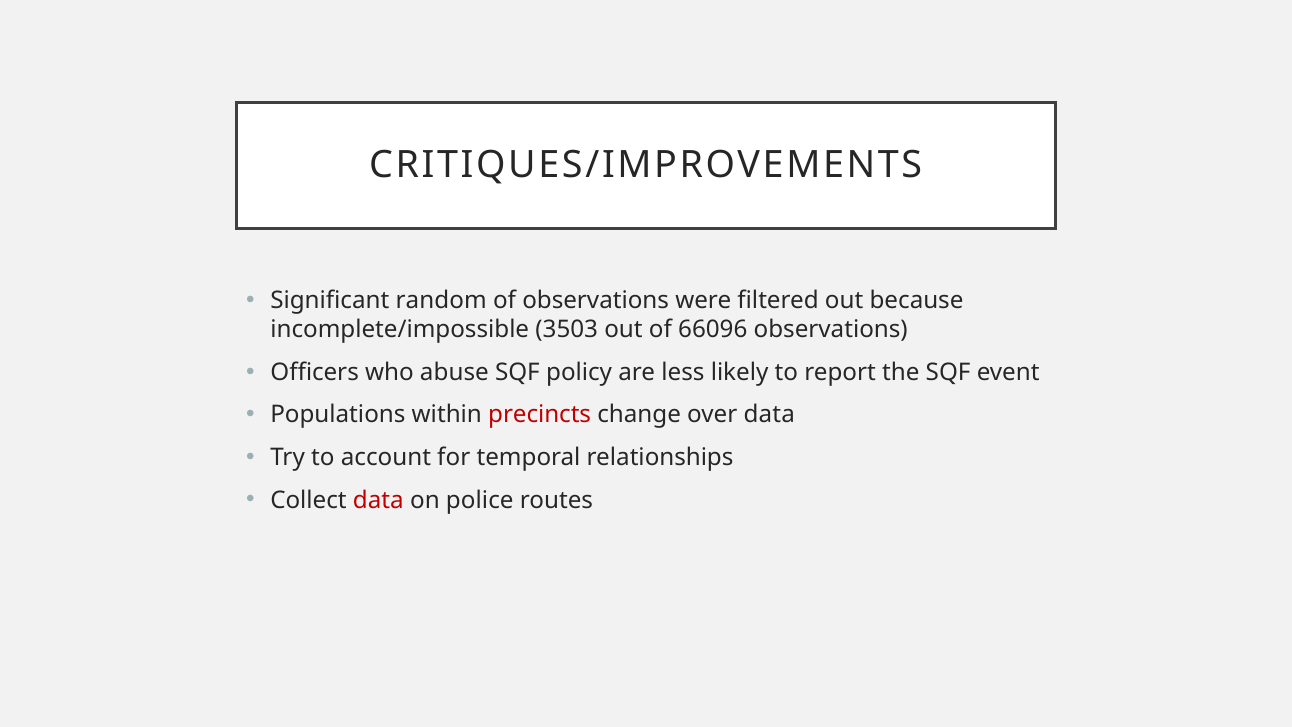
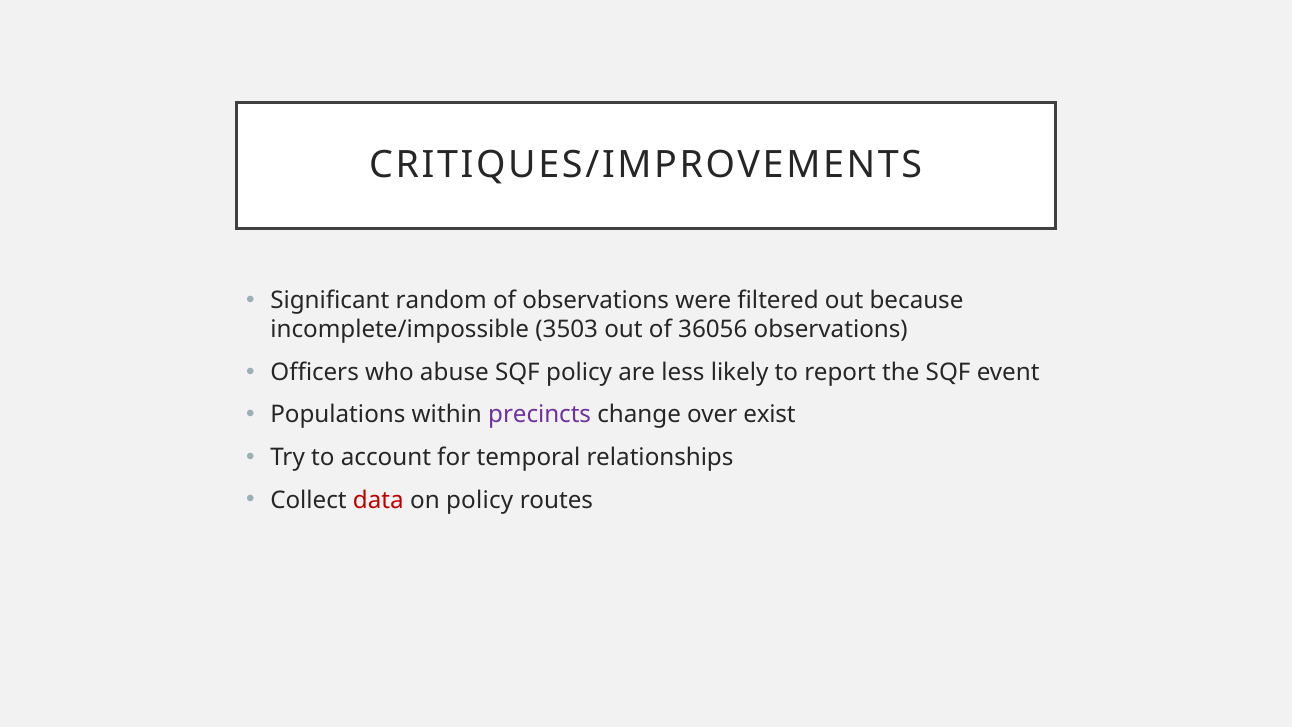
66096: 66096 -> 36056
precincts colour: red -> purple
over data: data -> exist
on police: police -> policy
